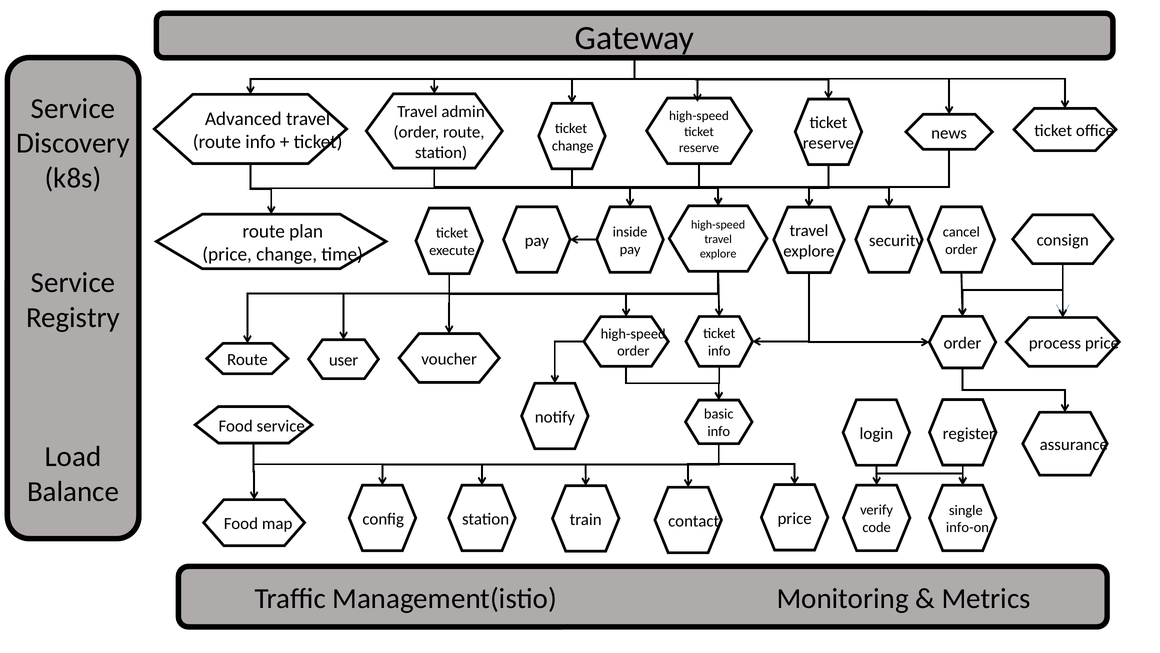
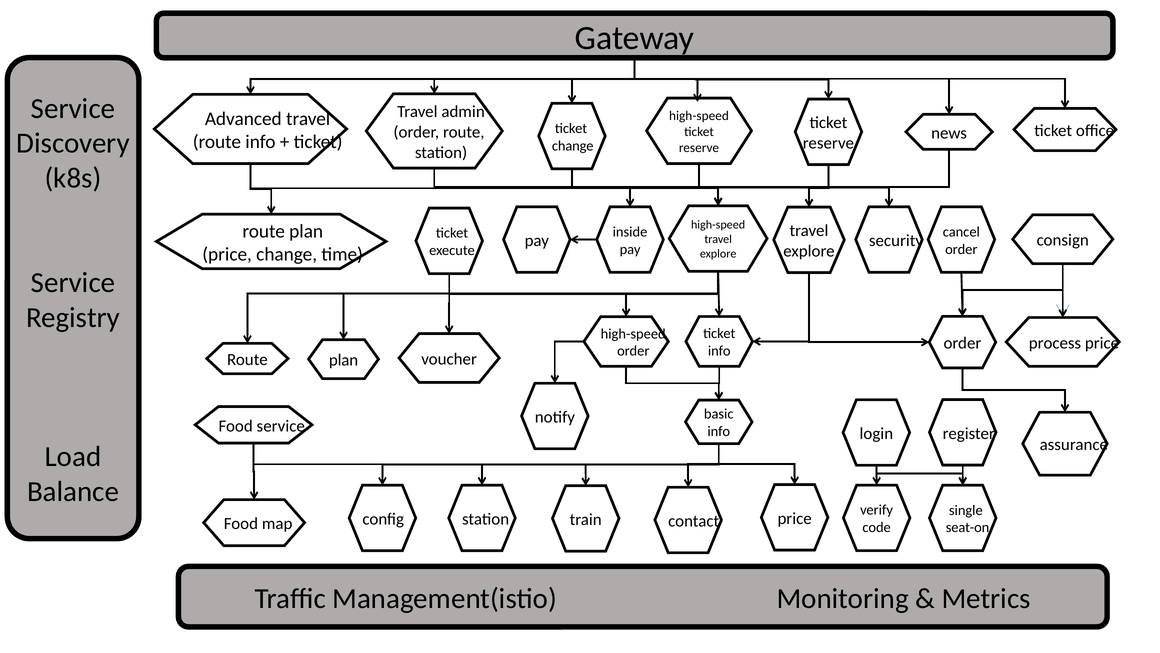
user at (344, 360): user -> plan
info-on: info-on -> seat-on
